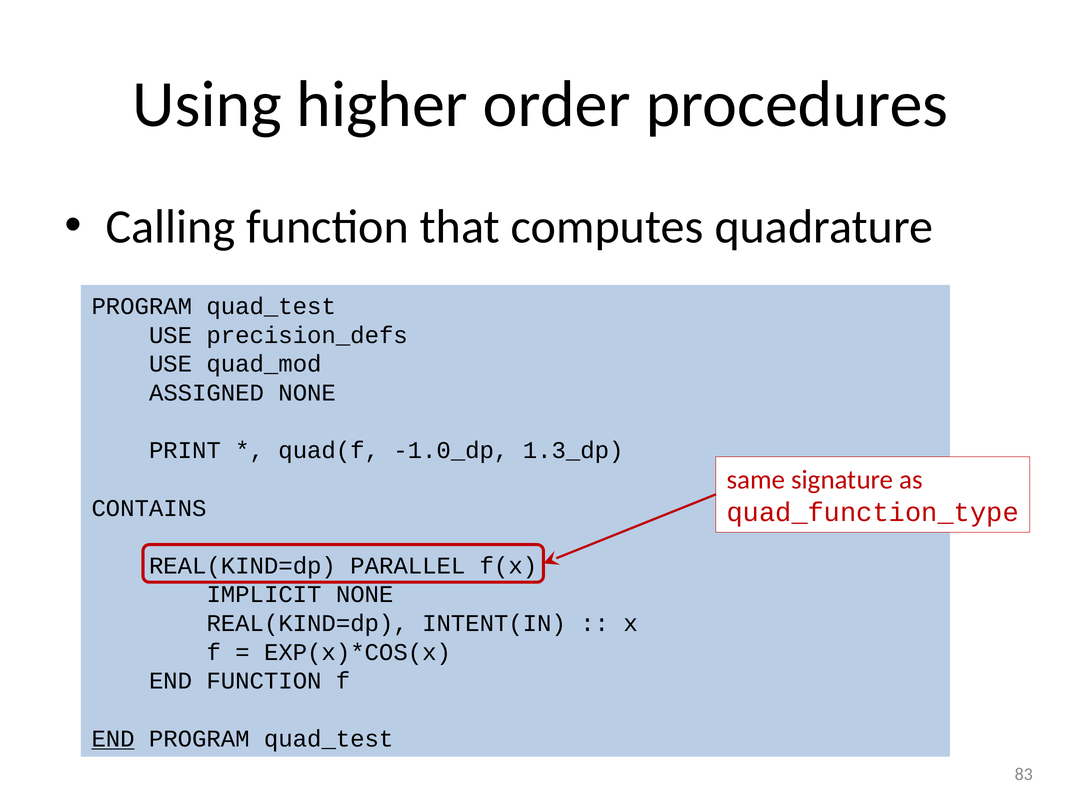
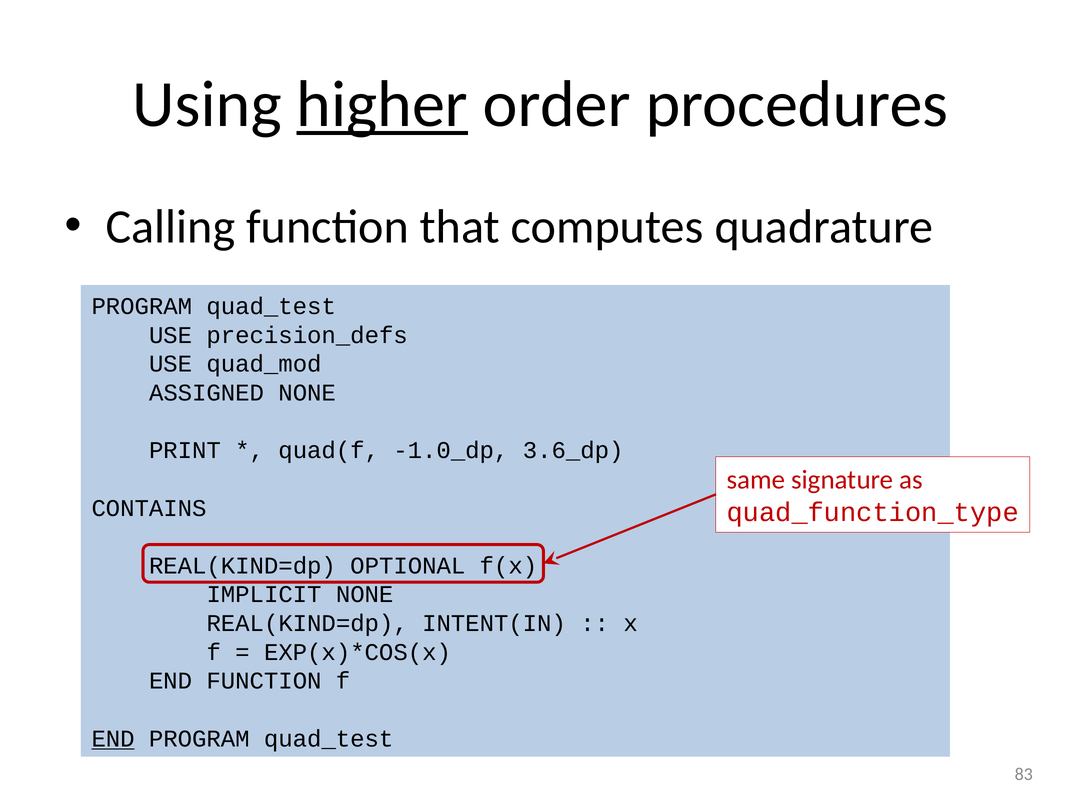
higher underline: none -> present
1.3_dp: 1.3_dp -> 3.6_dp
PARALLEL: PARALLEL -> OPTIONAL
